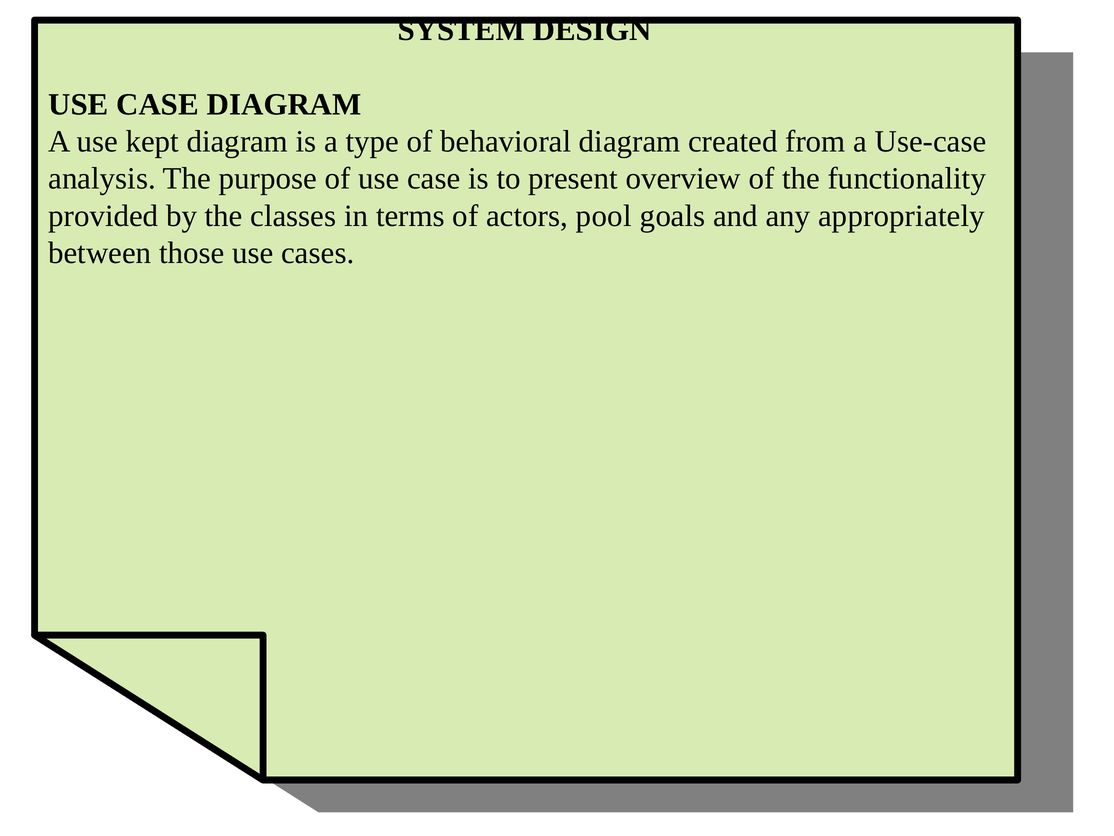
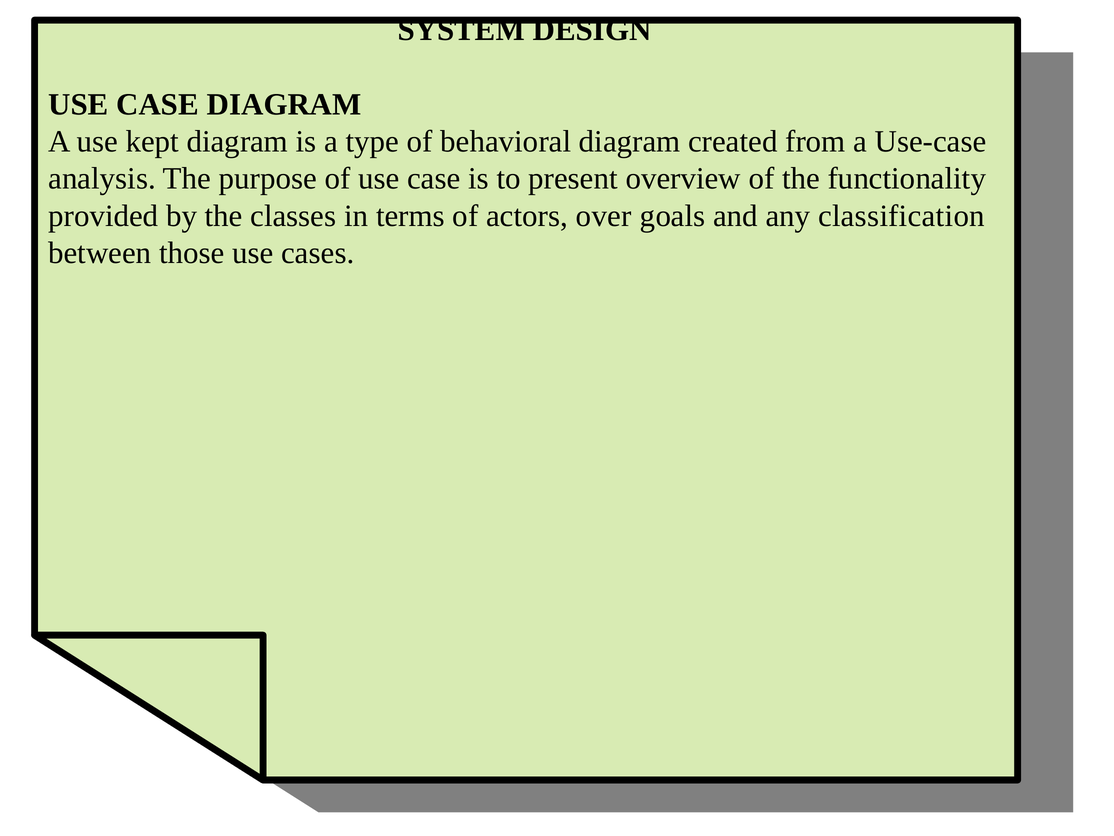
pool: pool -> over
appropriately: appropriately -> classification
